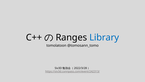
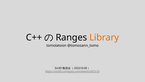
Library colour: blue -> orange
